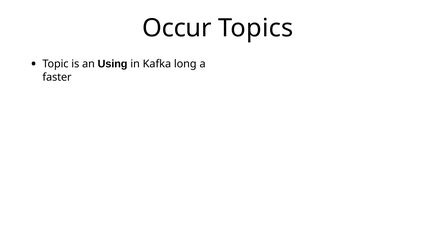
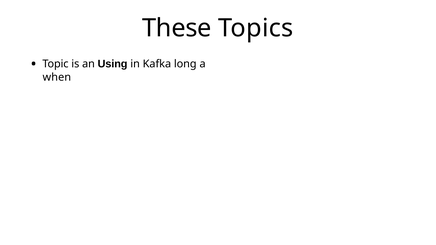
Occur: Occur -> These
faster: faster -> when
